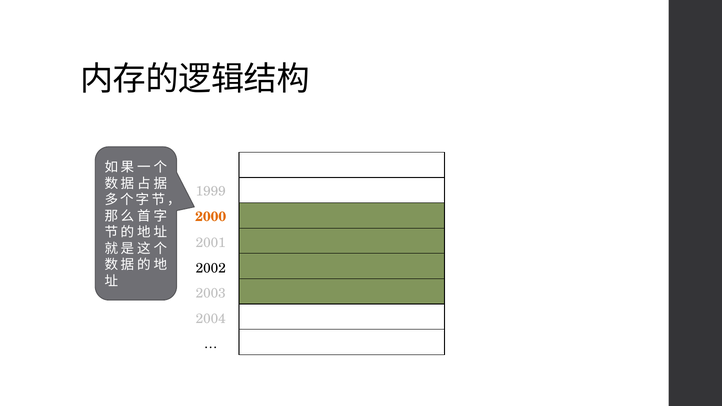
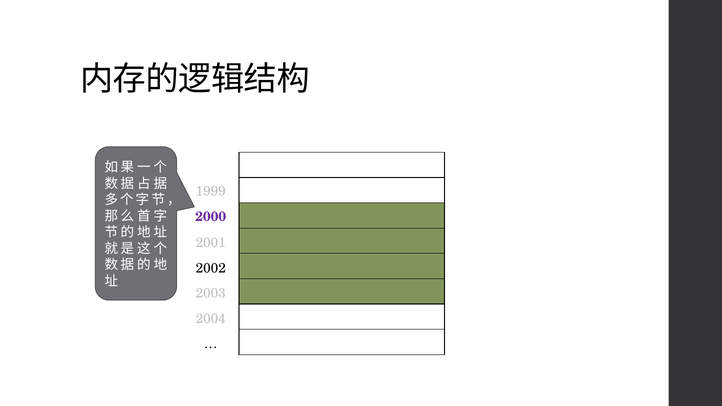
2000 colour: orange -> purple
